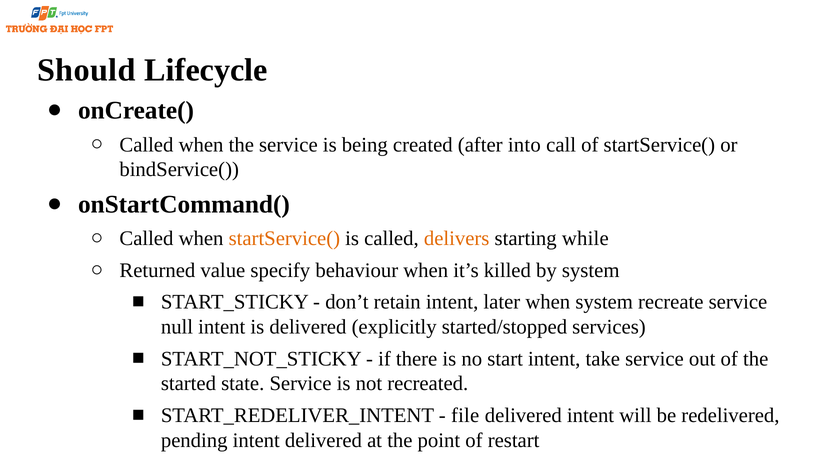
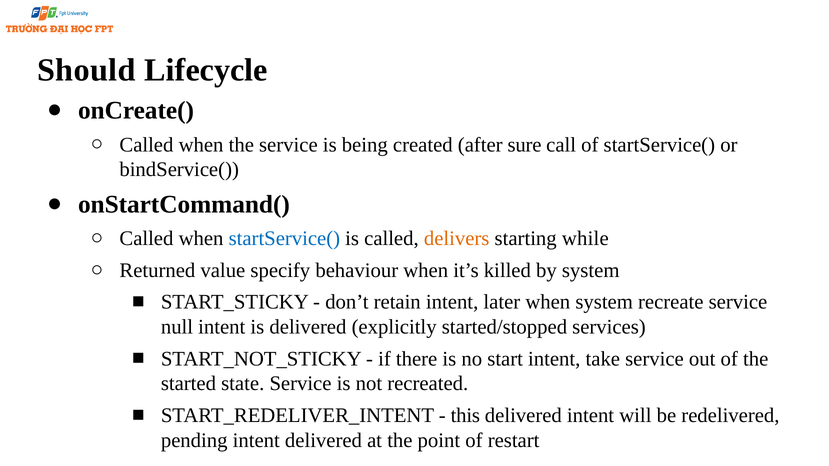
into: into -> sure
startService( at (284, 239) colour: orange -> blue
file: file -> this
